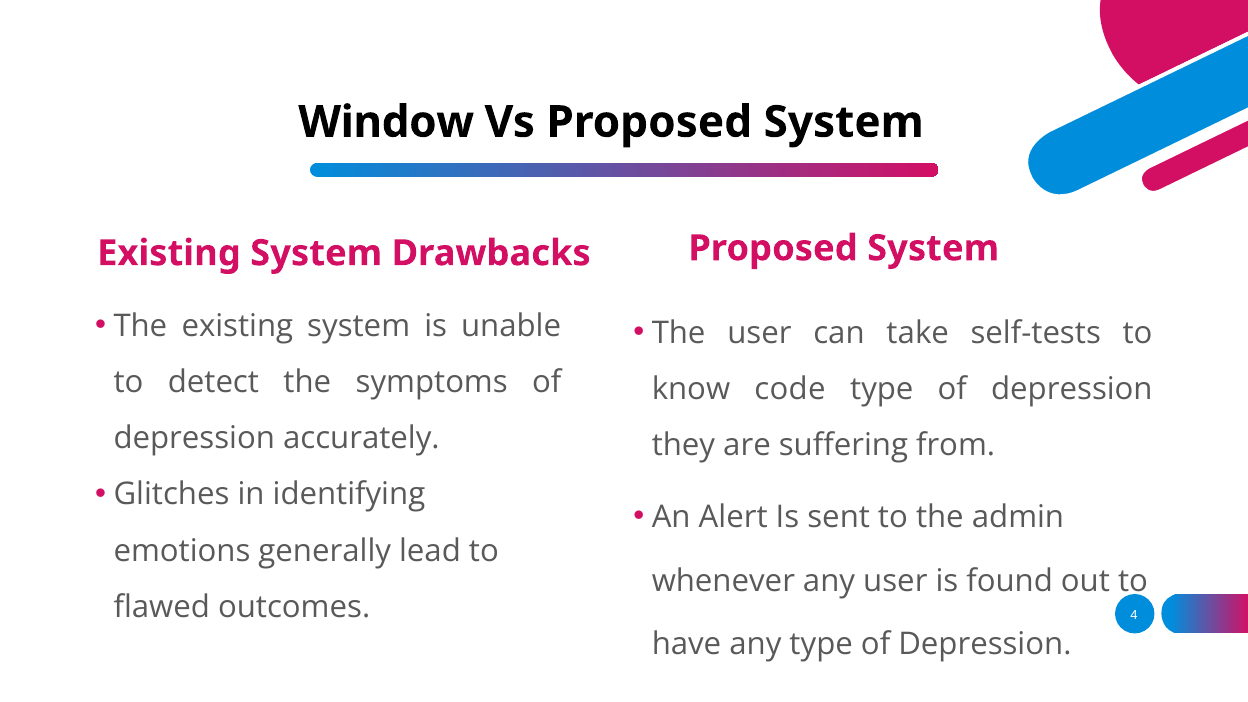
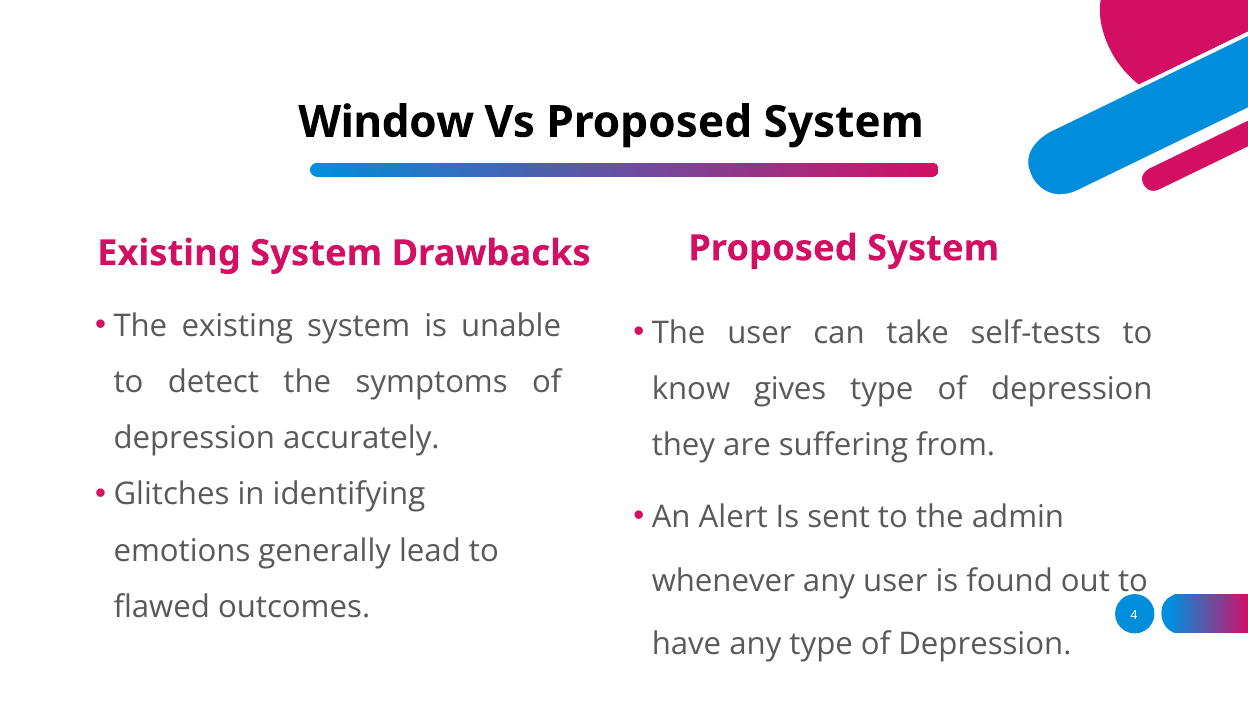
code: code -> gives
